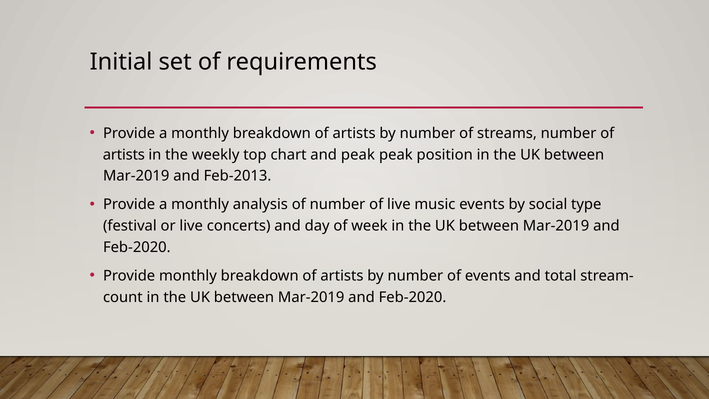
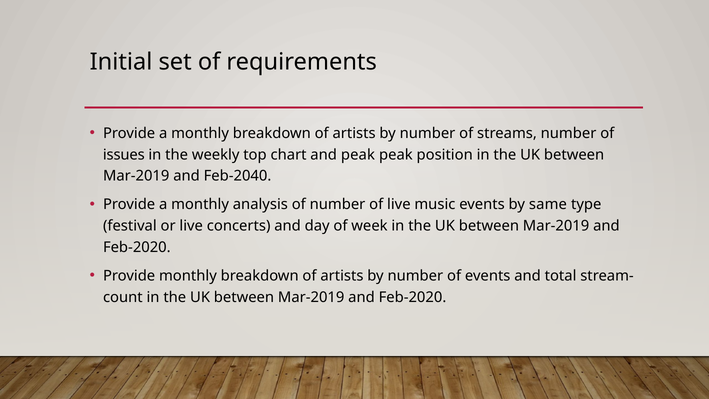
artists at (124, 155): artists -> issues
Feb-2013: Feb-2013 -> Feb-2040
social: social -> same
